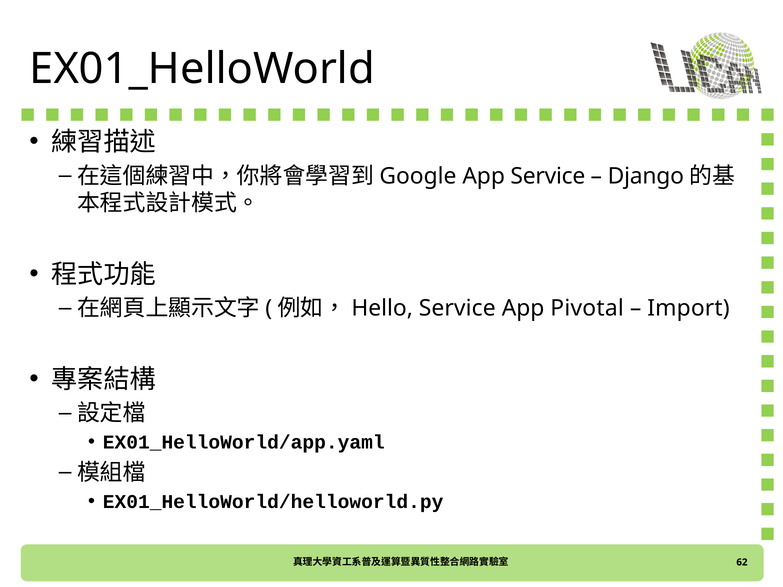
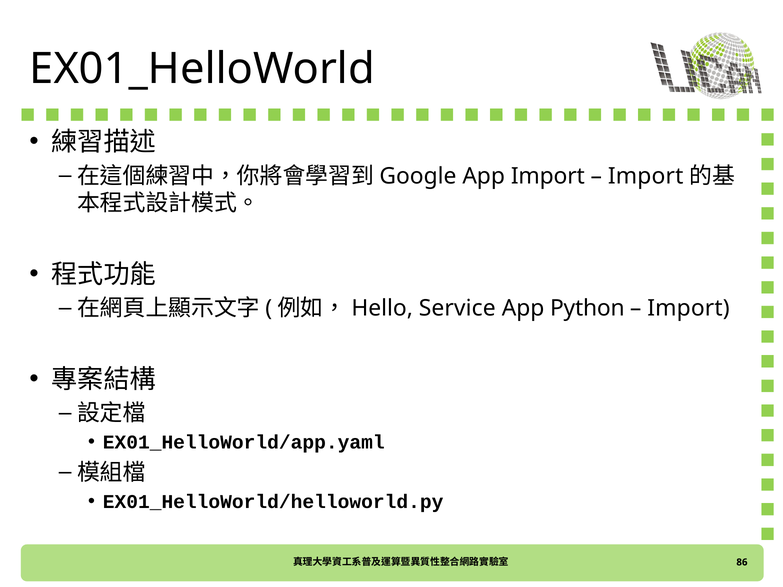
App Service: Service -> Import
Django at (646, 176): Django -> Import
Pivotal: Pivotal -> Python
62: 62 -> 86
